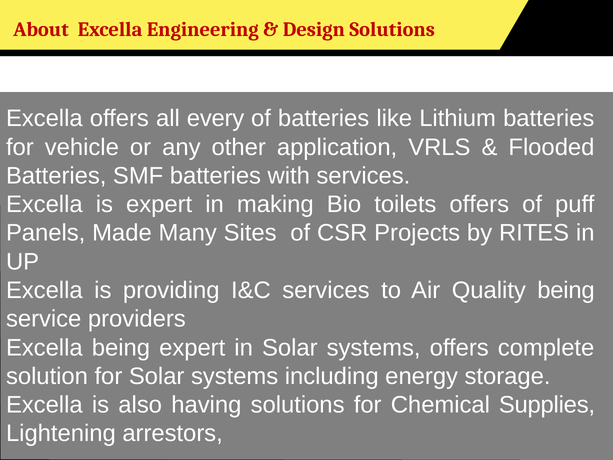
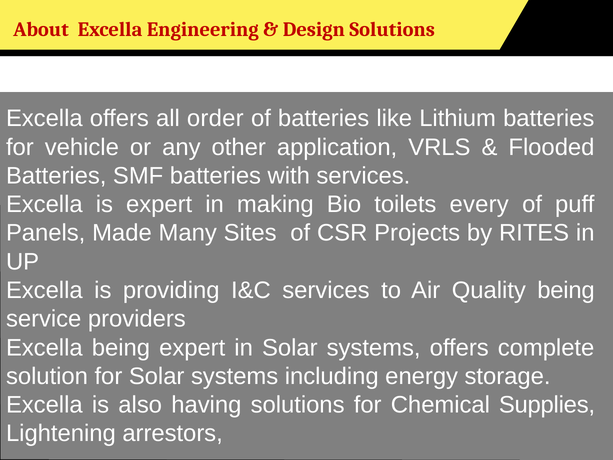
every: every -> order
toilets offers: offers -> every
